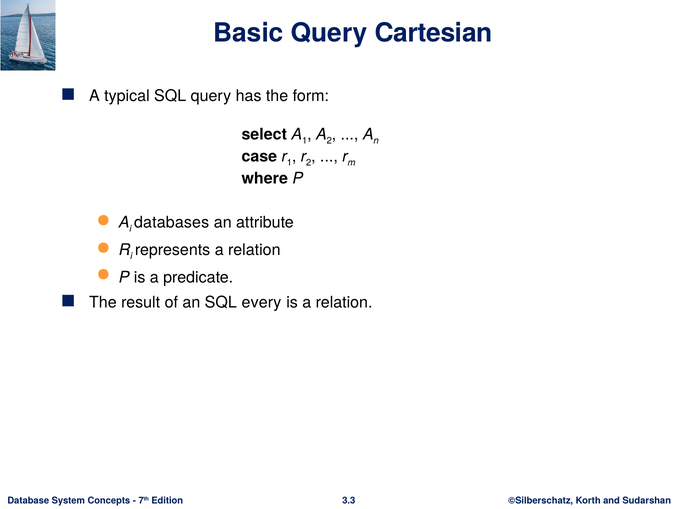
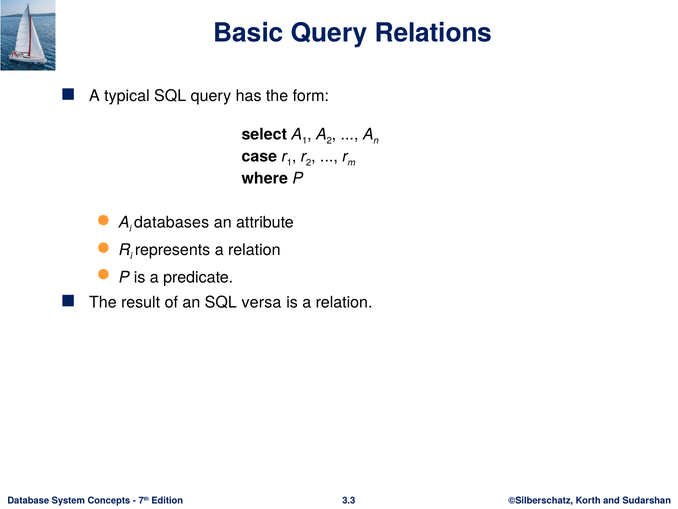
Cartesian: Cartesian -> Relations
every: every -> versa
